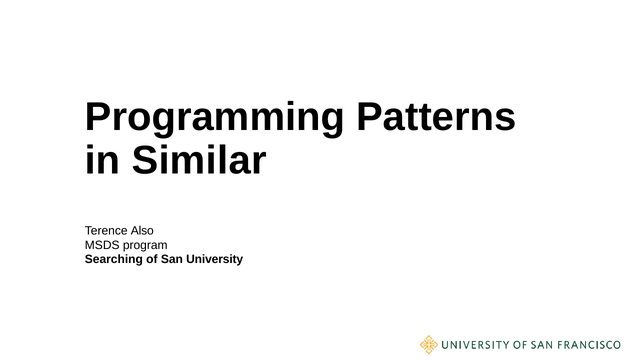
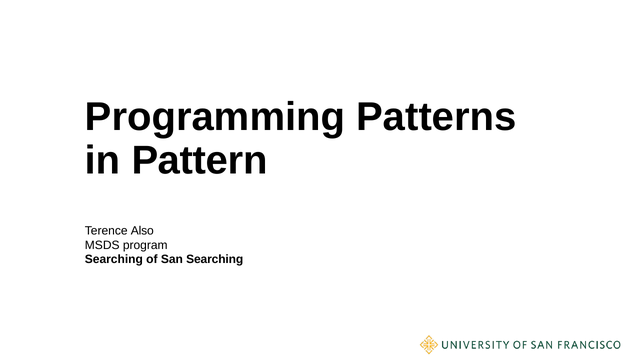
Similar: Similar -> Pattern
San University: University -> Searching
